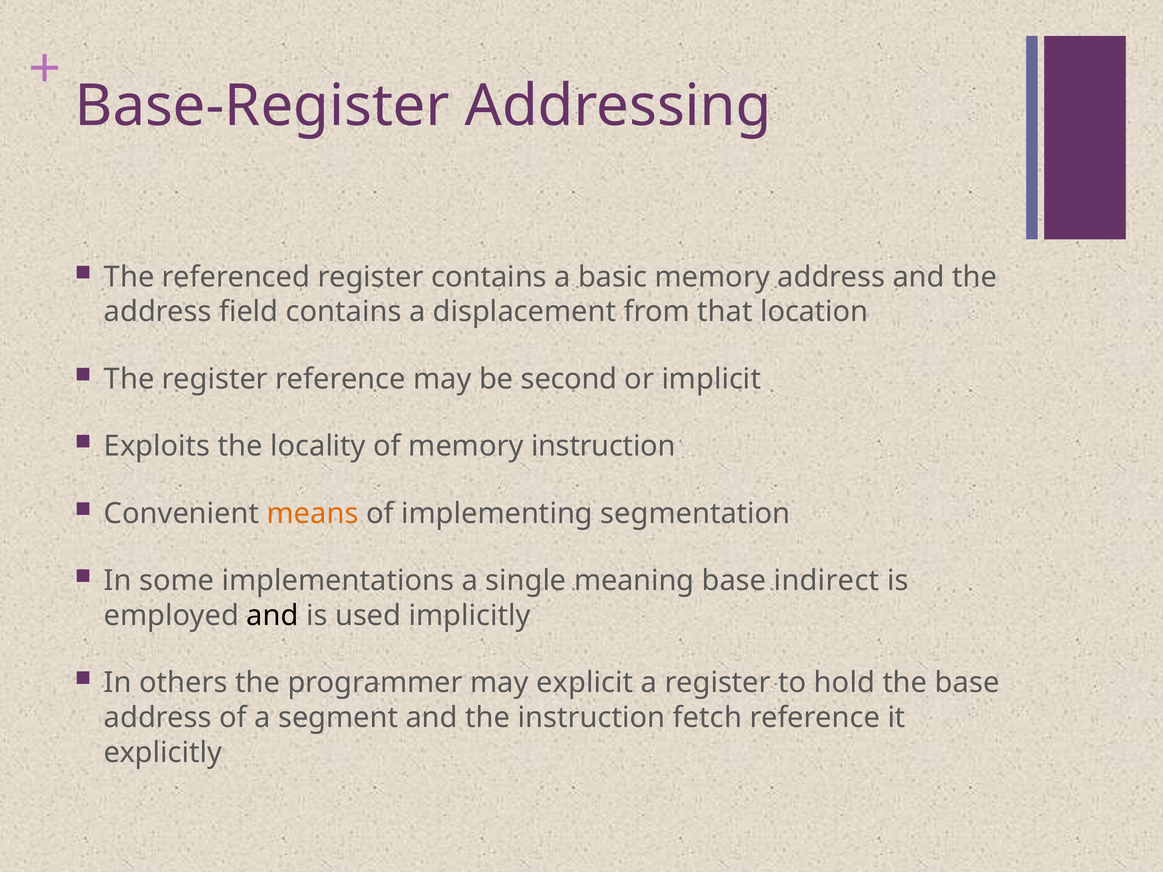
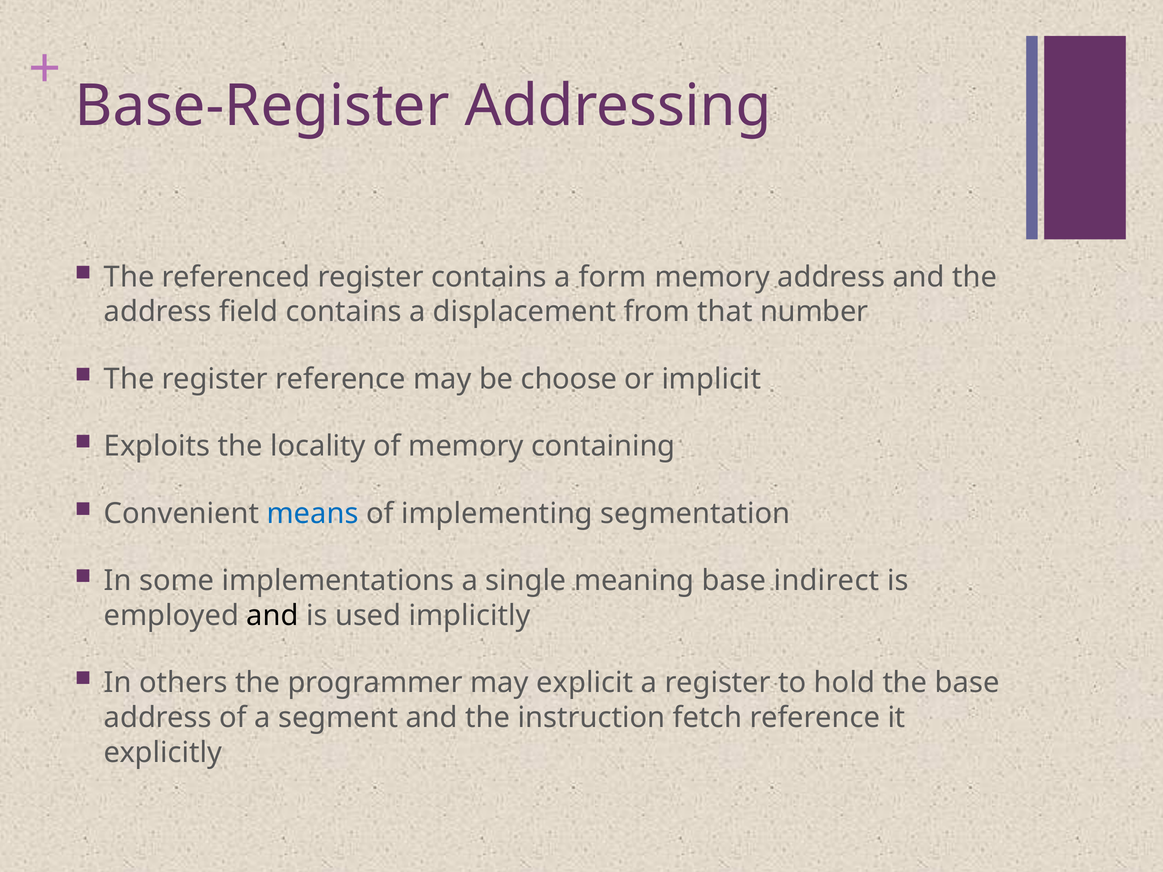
basic: basic -> form
location: location -> number
second: second -> choose
memory instruction: instruction -> containing
means colour: orange -> blue
